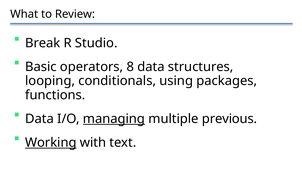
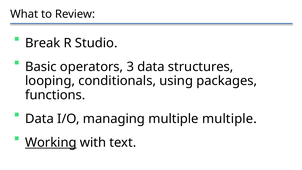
8: 8 -> 3
managing underline: present -> none
multiple previous: previous -> multiple
